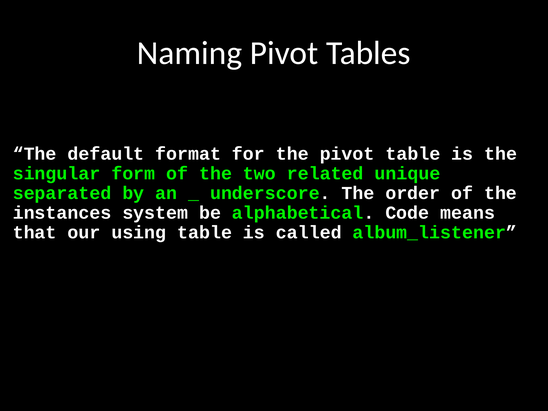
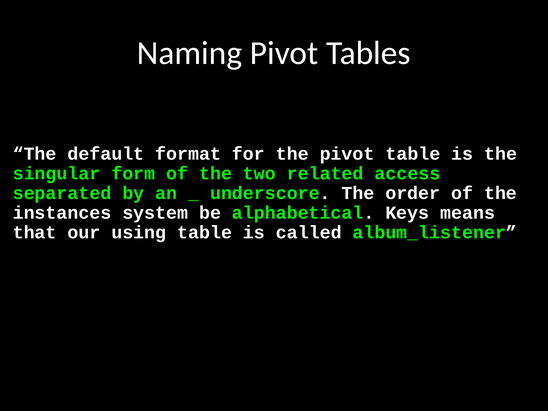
unique: unique -> access
Code: Code -> Keys
